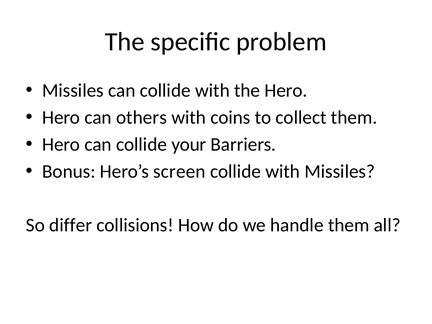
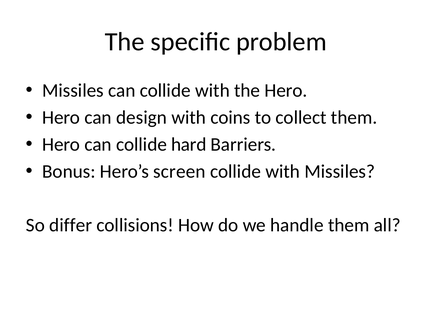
others: others -> design
your: your -> hard
